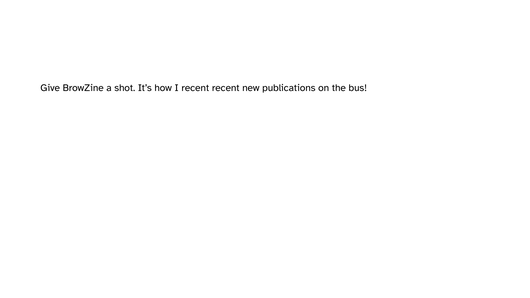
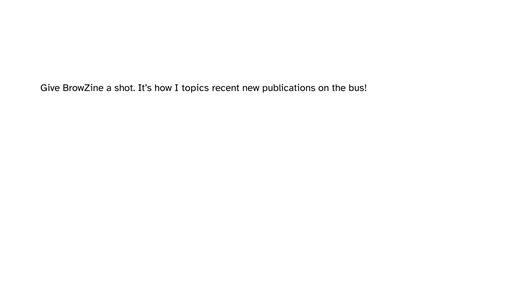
I recent: recent -> topics
